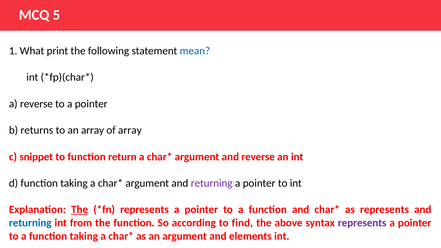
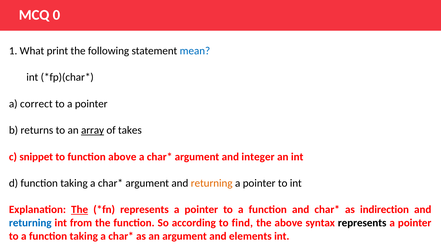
5: 5 -> 0
a reverse: reverse -> correct
array at (93, 130) underline: none -> present
of array: array -> takes
function return: return -> above
and reverse: reverse -> integer
returning at (212, 183) colour: purple -> orange
as represents: represents -> indirection
represents at (362, 223) colour: purple -> black
